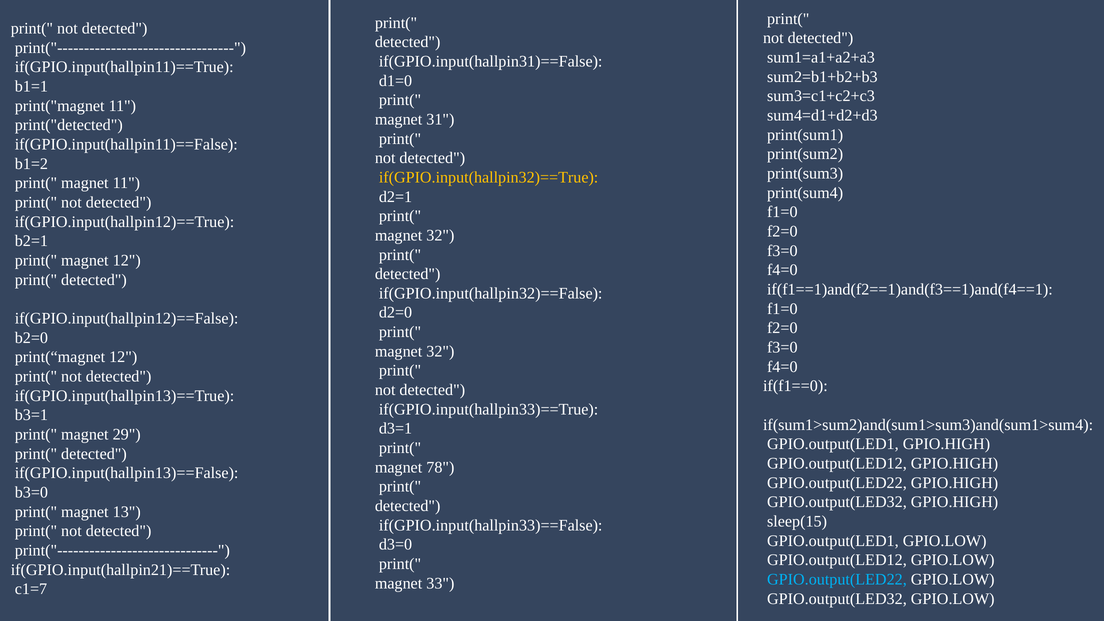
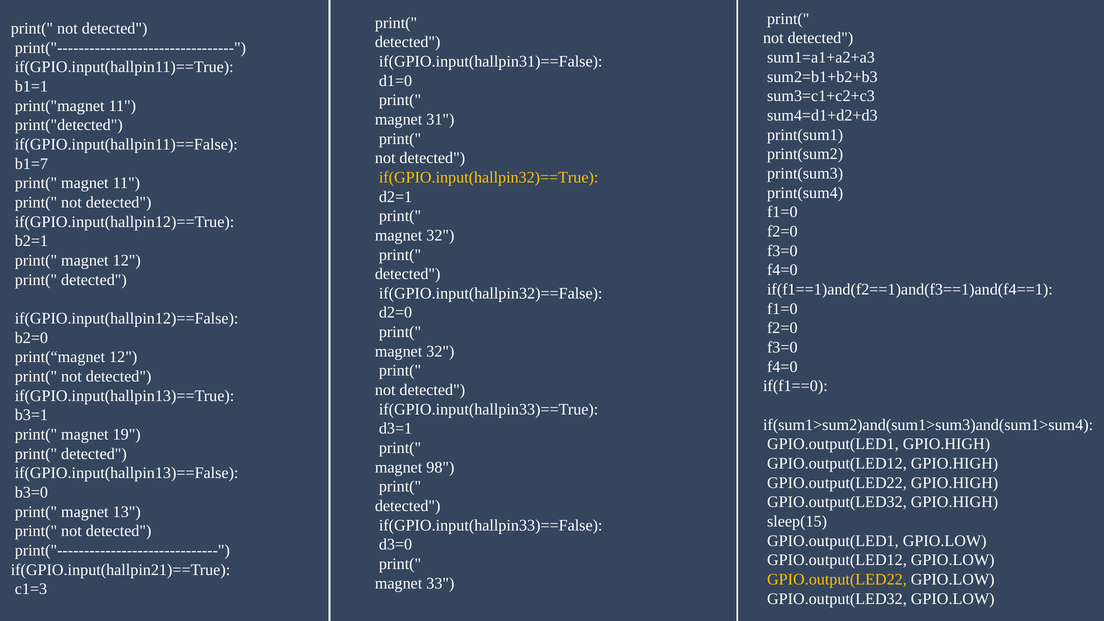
b1=2: b1=2 -> b1=7
29: 29 -> 19
78: 78 -> 98
GPIO.output(LED22 at (837, 579) colour: light blue -> yellow
c1=7: c1=7 -> c1=3
